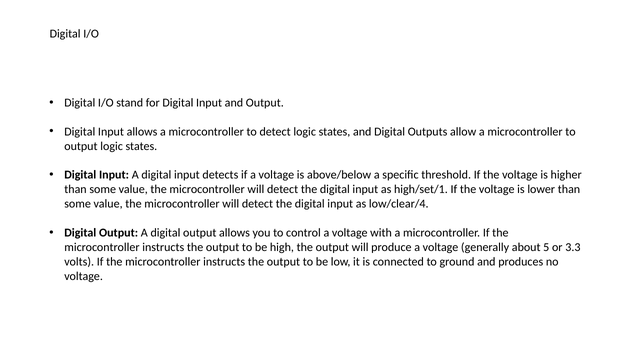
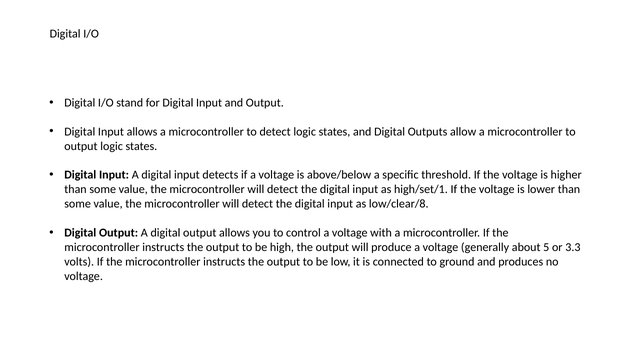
low/clear/4: low/clear/4 -> low/clear/8
